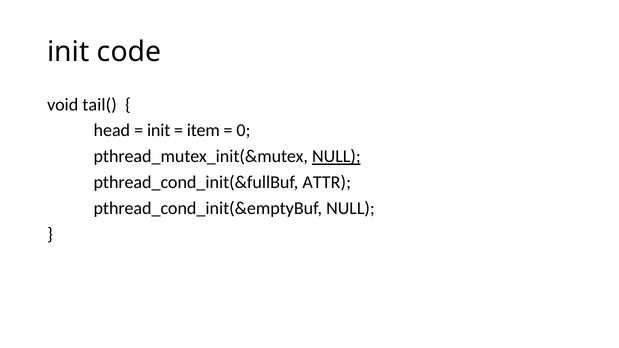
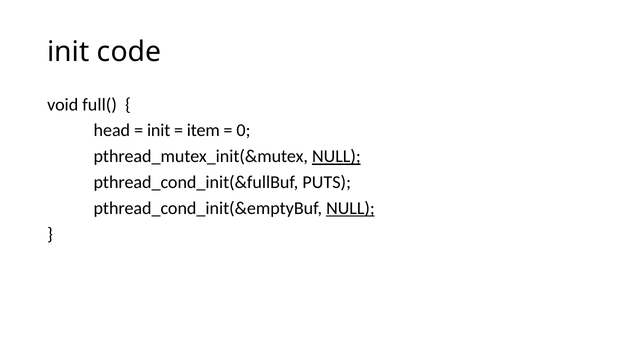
tail(: tail( -> full(
ATTR: ATTR -> PUTS
NULL at (350, 208) underline: none -> present
